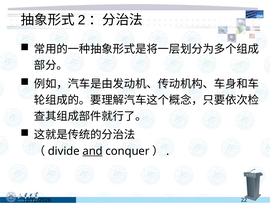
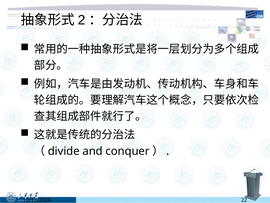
and underline: present -> none
